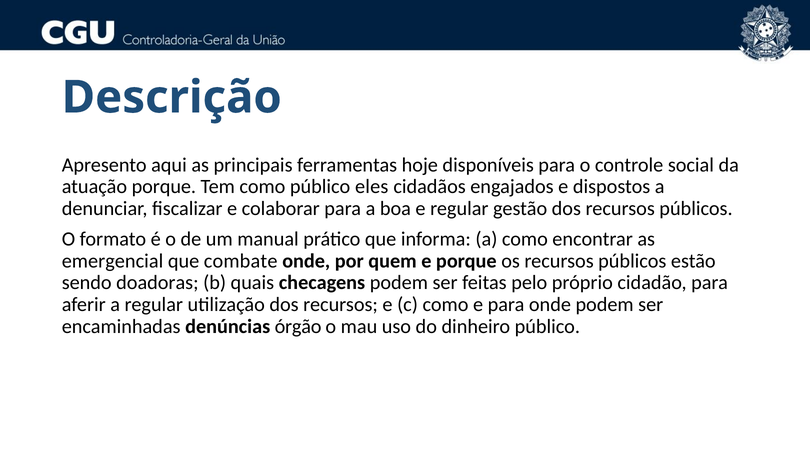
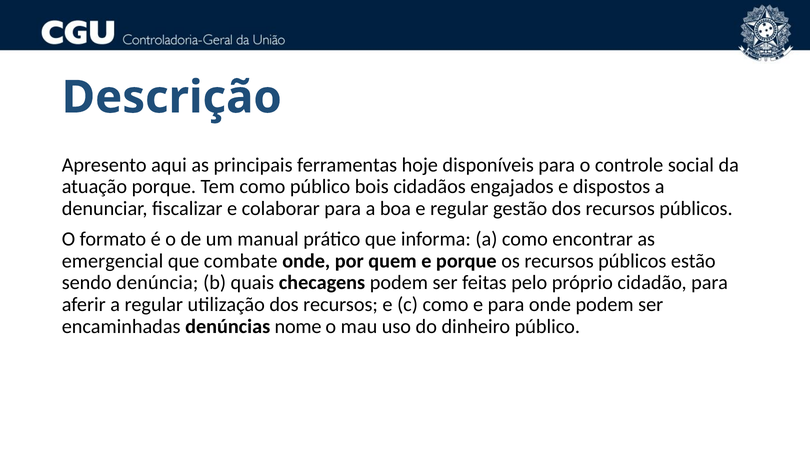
eles: eles -> bois
doadoras: doadoras -> denúncia
órgão: órgão -> nome
